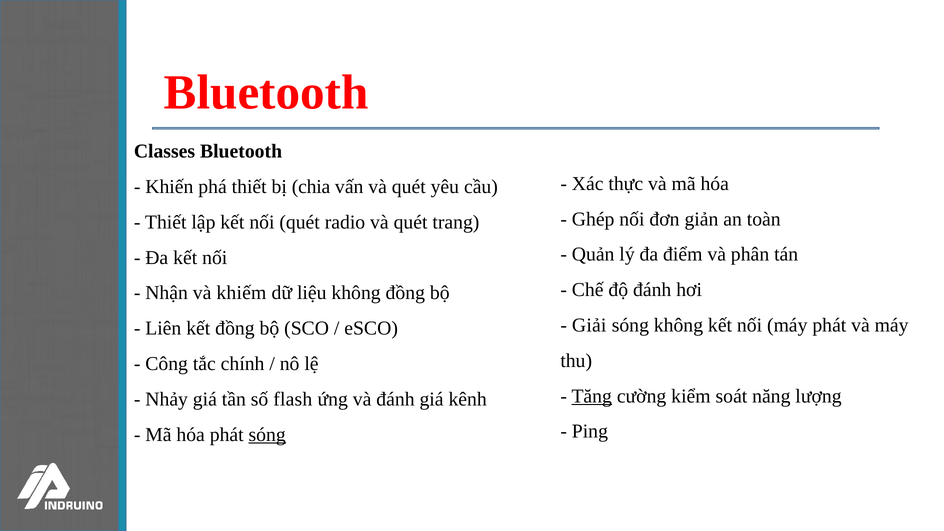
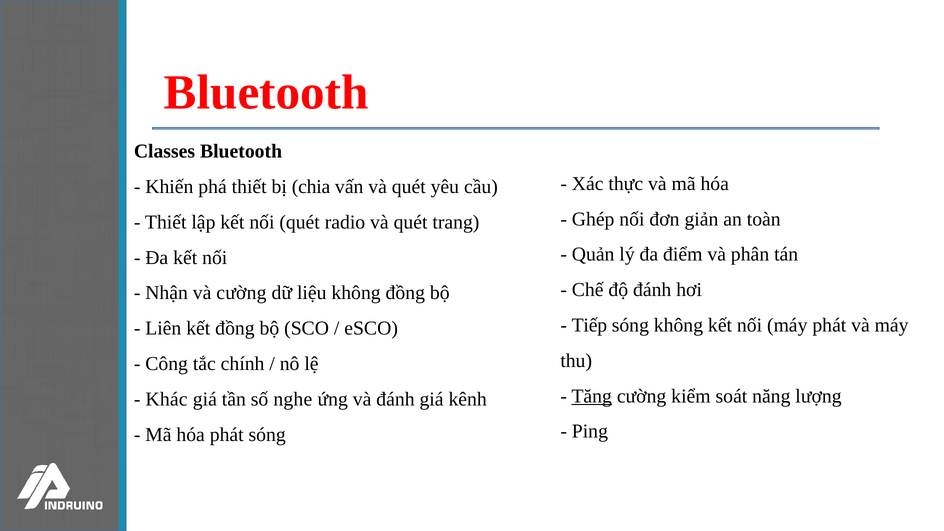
và khiếm: khiếm -> cường
Giải: Giải -> Tiếp
Nhảy: Nhảy -> Khác
flash: flash -> nghe
sóng at (267, 435) underline: present -> none
